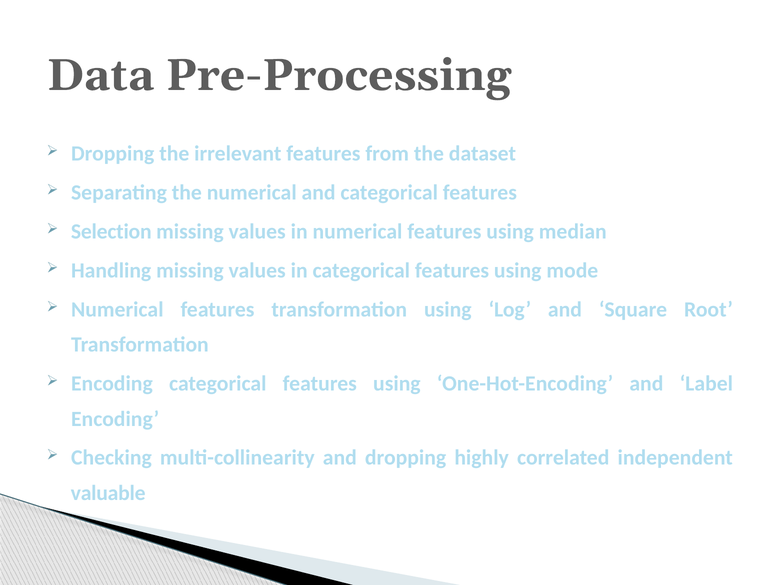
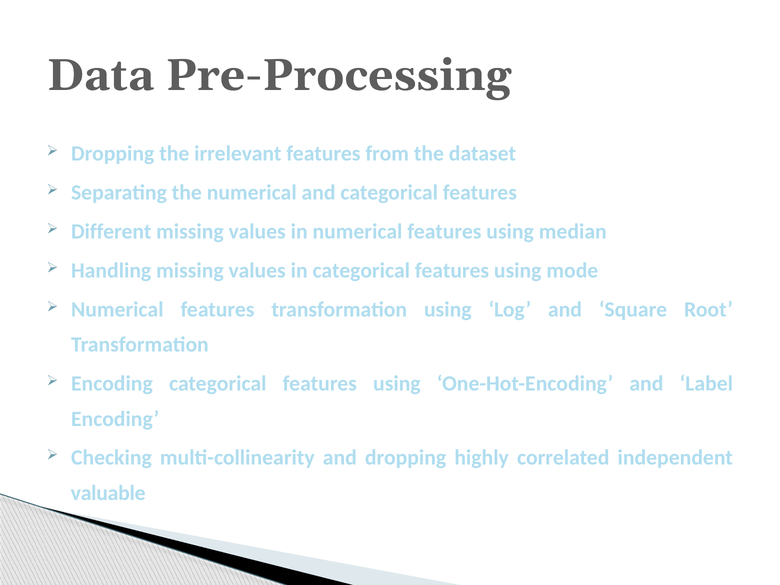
Selection: Selection -> Different
